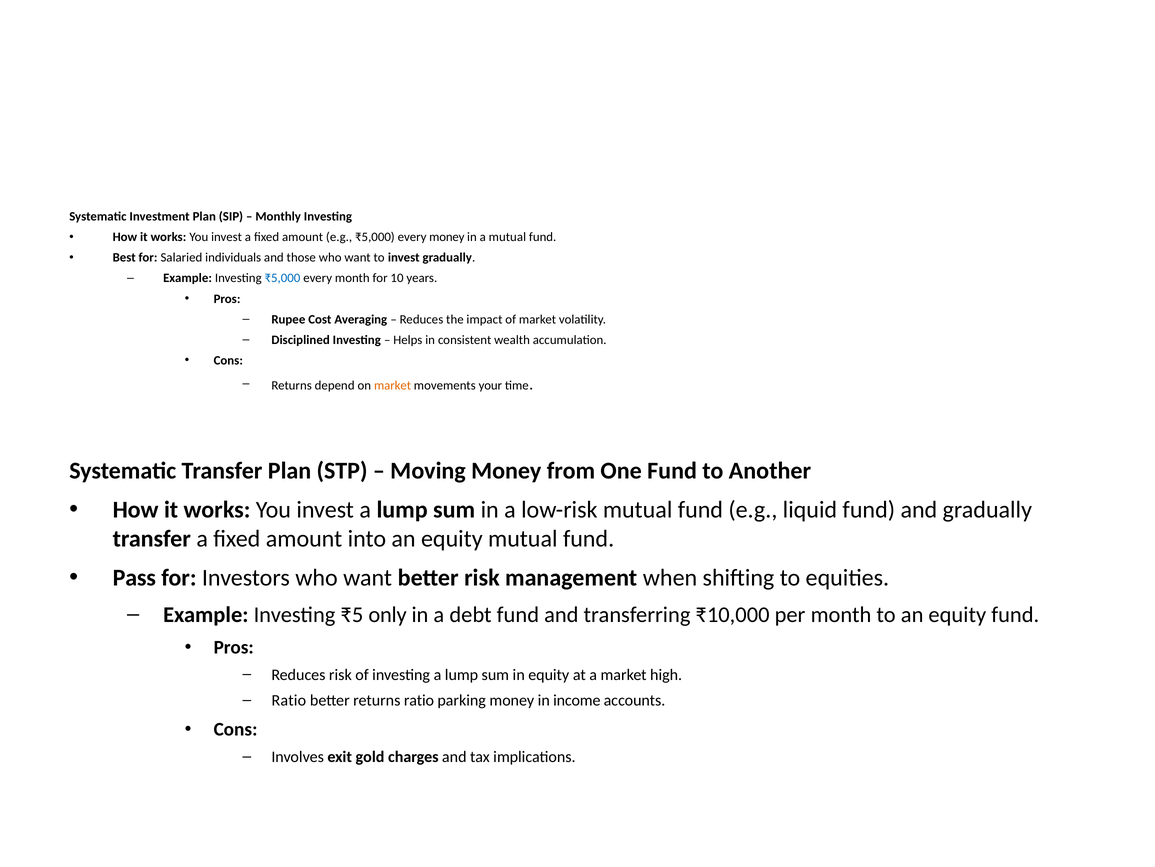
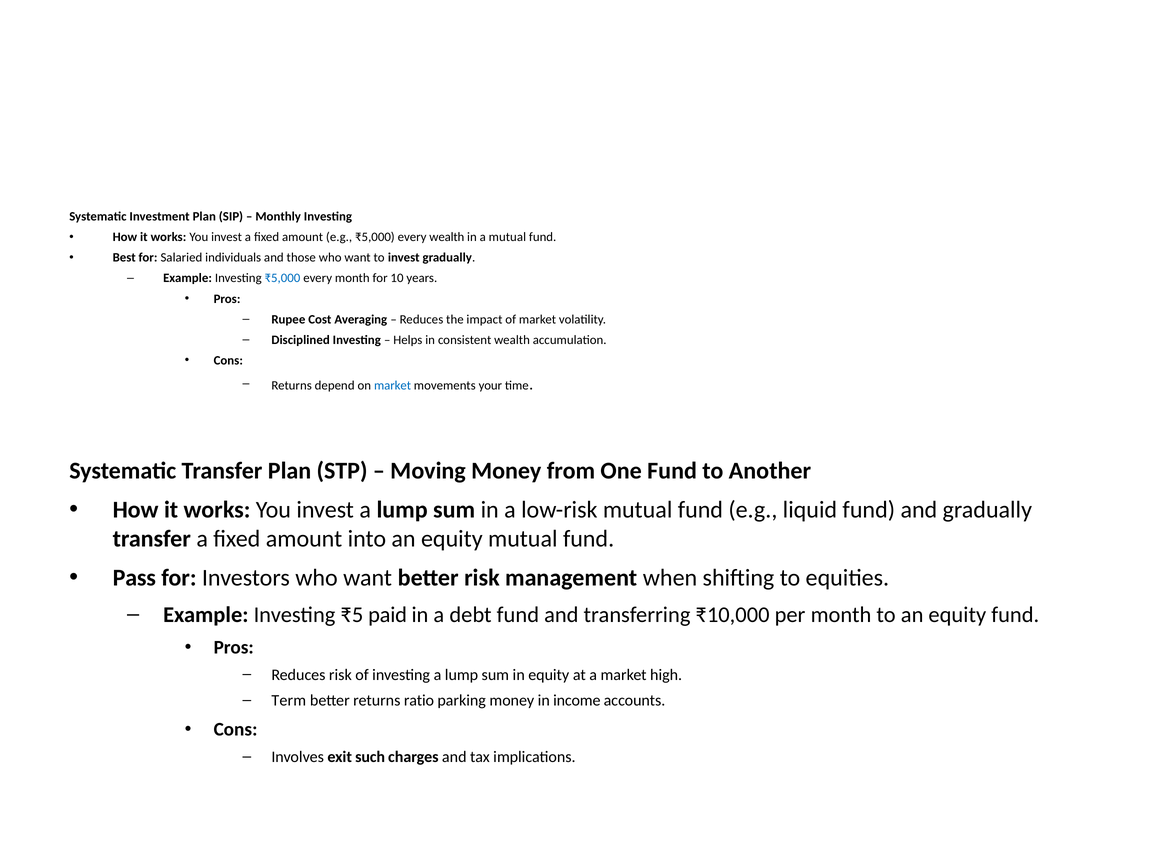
every money: money -> wealth
market at (393, 385) colour: orange -> blue
only: only -> paid
Ratio at (289, 700): Ratio -> Term
gold: gold -> such
